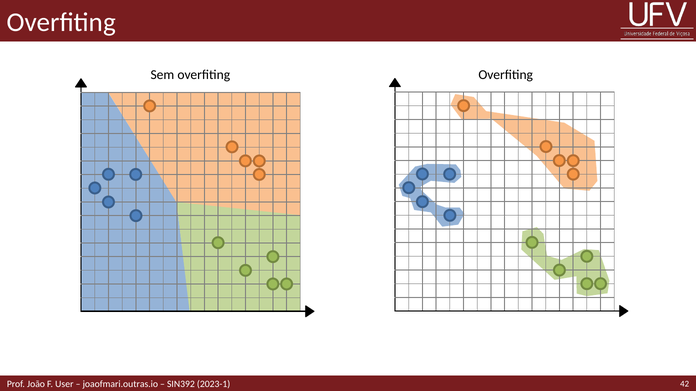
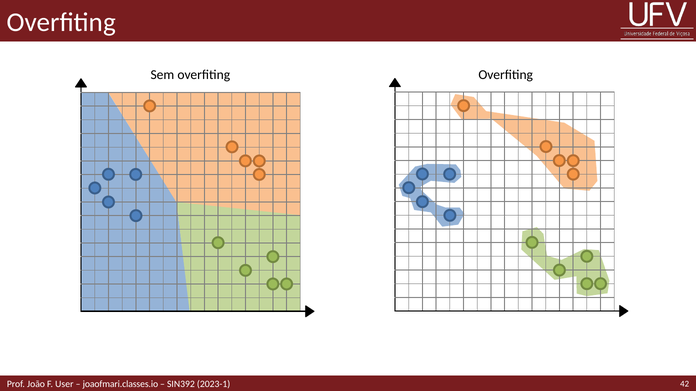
joaofmari.outras.io: joaofmari.outras.io -> joaofmari.classes.io
